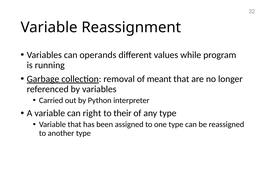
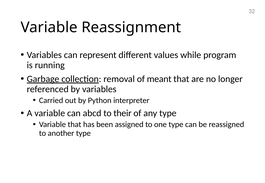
operands: operands -> represent
right: right -> abcd
